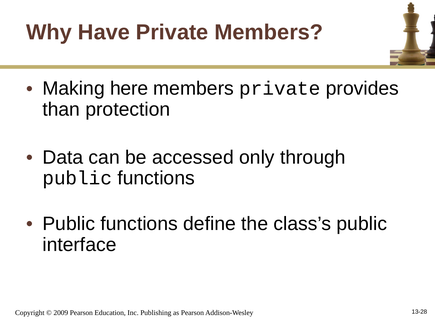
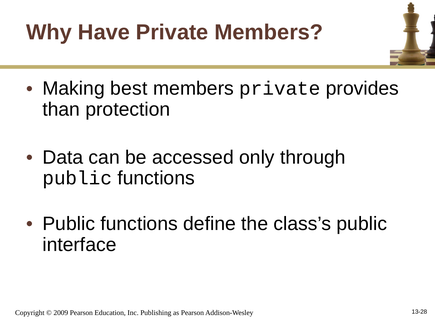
here: here -> best
